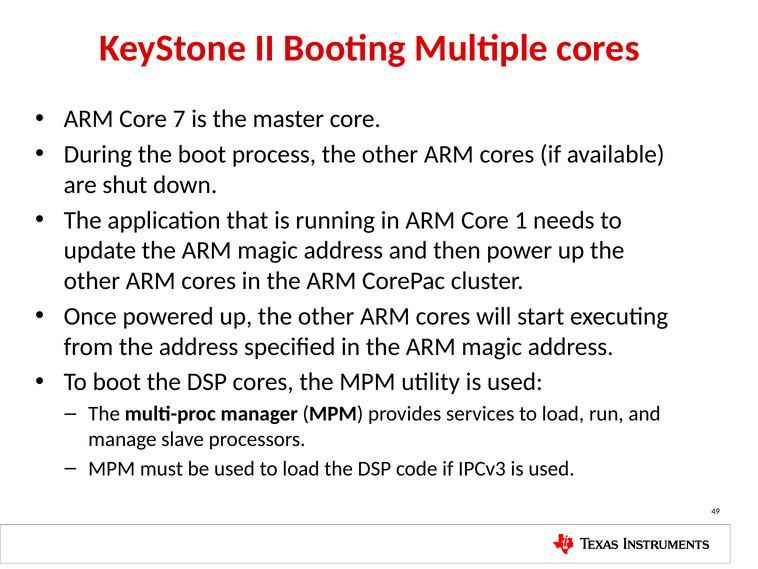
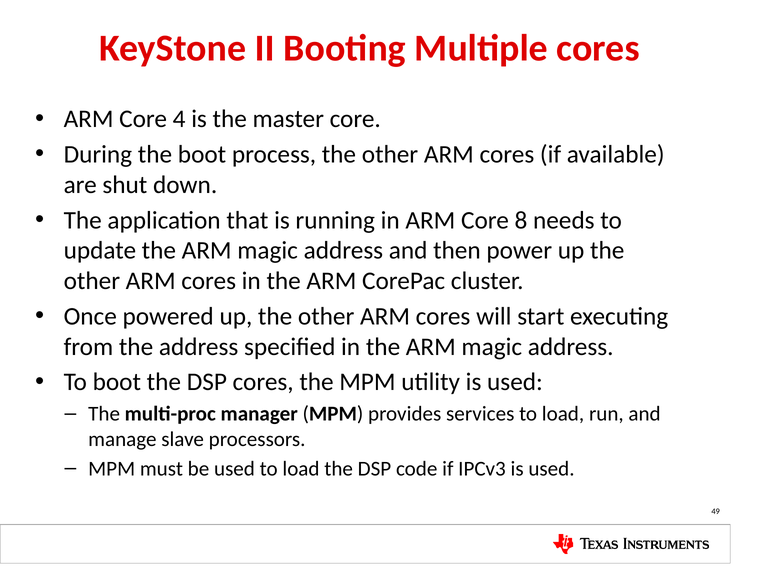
7: 7 -> 4
1: 1 -> 8
